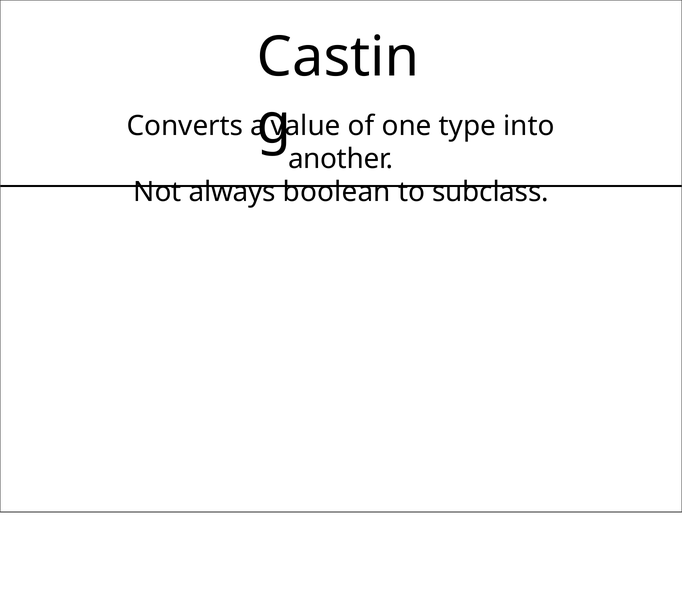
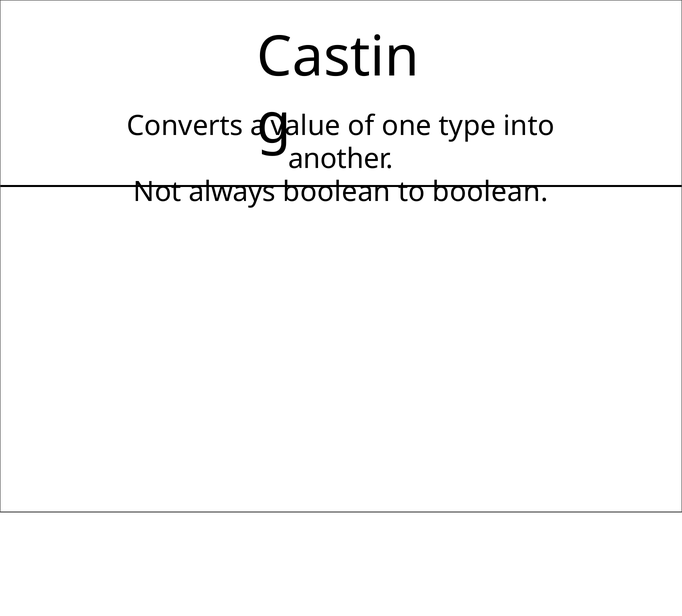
to subclass: subclass -> boolean
